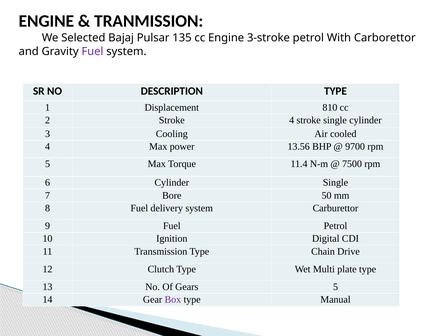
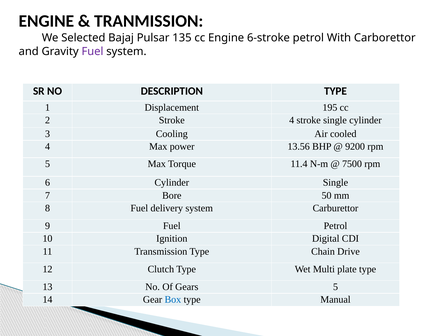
3-stroke: 3-stroke -> 6-stroke
810: 810 -> 195
9700: 9700 -> 9200
Box colour: purple -> blue
